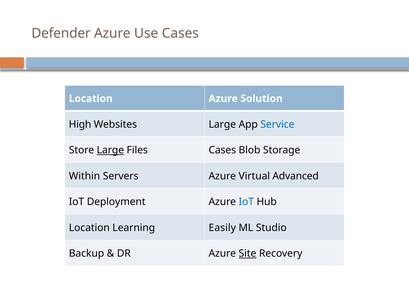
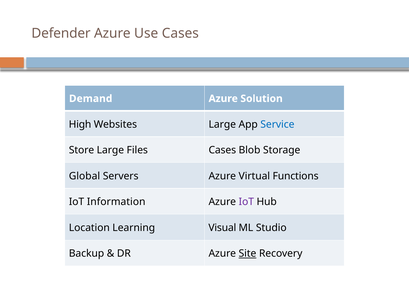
Location at (91, 99): Location -> Demand
Large at (110, 150) underline: present -> none
Within: Within -> Global
Advanced: Advanced -> Functions
Deployment: Deployment -> Information
IoT at (246, 202) colour: blue -> purple
Easily: Easily -> Visual
